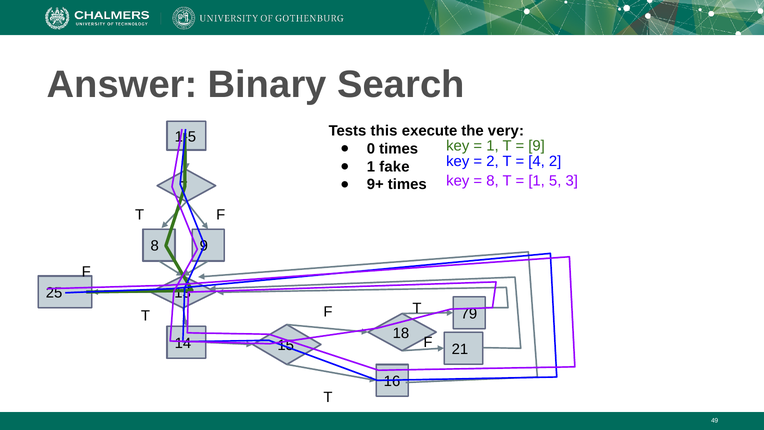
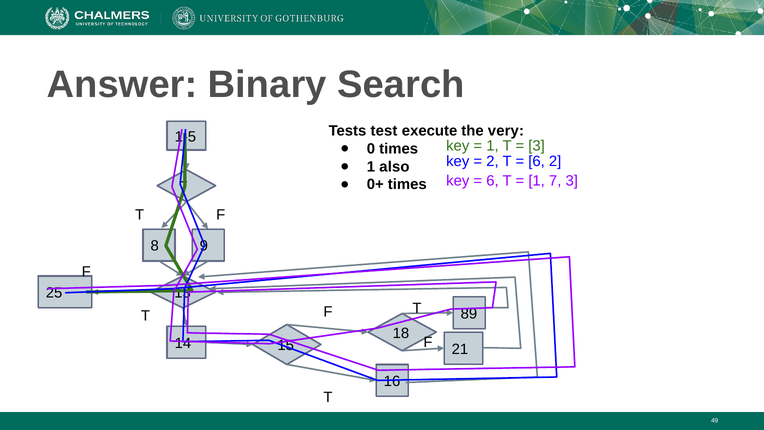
this: this -> test
9 at (537, 146): 9 -> 3
4 at (537, 161): 4 -> 6
fake: fake -> also
8 at (493, 181): 8 -> 6
1 5: 5 -> 7
9+: 9+ -> 0+
79: 79 -> 89
